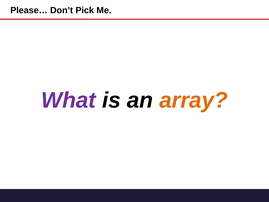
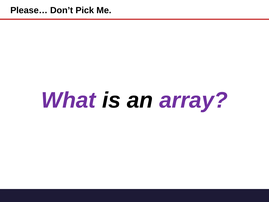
array colour: orange -> purple
